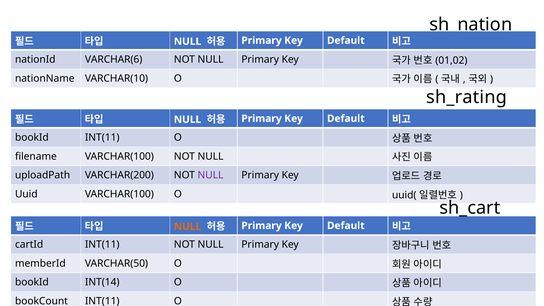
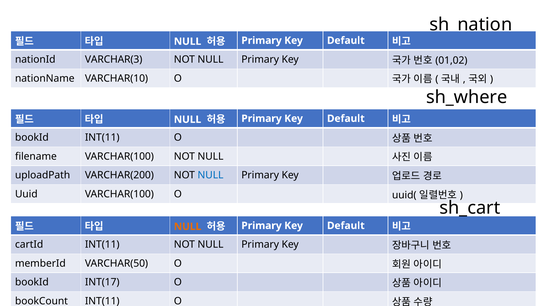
VARCHAR(6: VARCHAR(6 -> VARCHAR(3
sh_rating: sh_rating -> sh_where
NULL at (211, 175) colour: purple -> blue
INT(14: INT(14 -> INT(17
